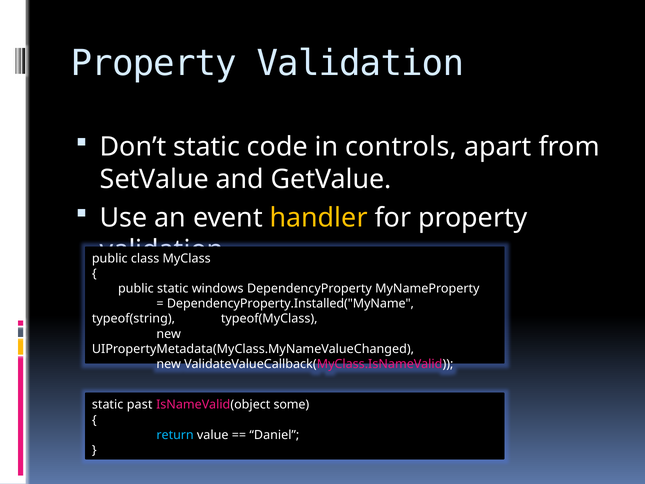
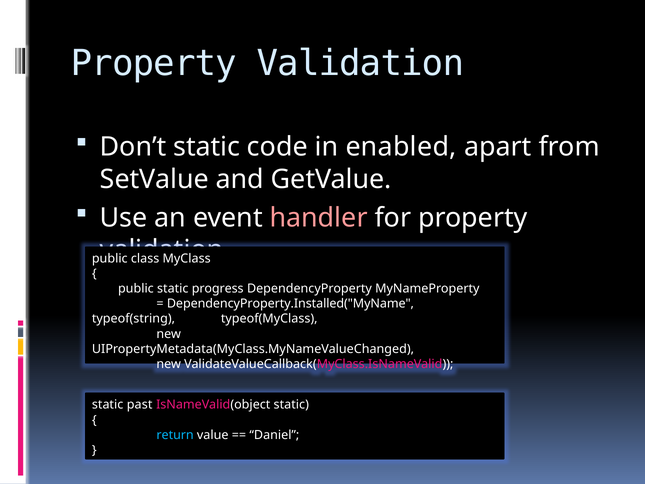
controls: controls -> enabled
handler colour: yellow -> pink
windows: windows -> progress
IsNameValid(object some: some -> static
